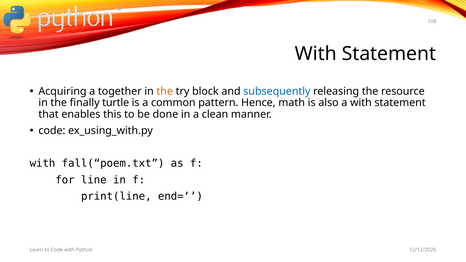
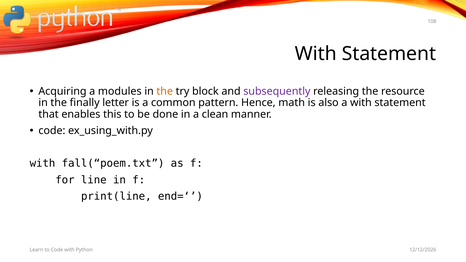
together: together -> modules
subsequently colour: blue -> purple
turtle: turtle -> letter
